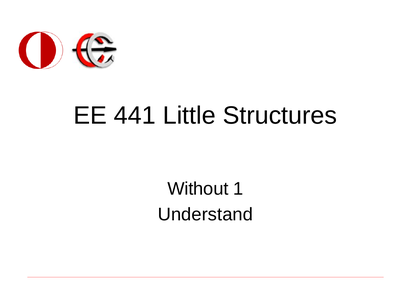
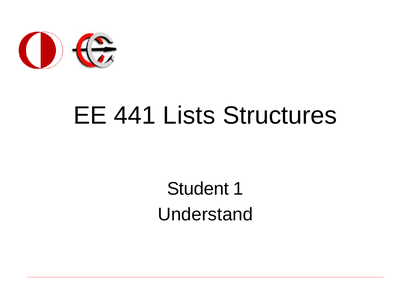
Little: Little -> Lists
Without: Without -> Student
